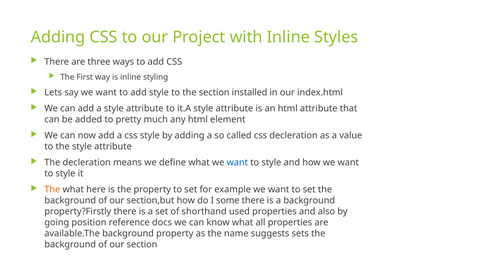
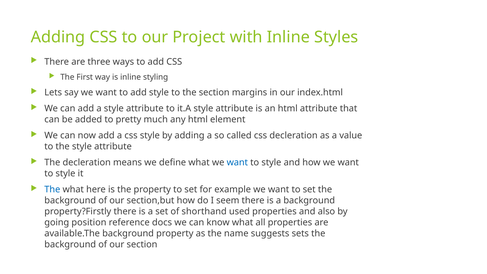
installed: installed -> margins
The at (52, 190) colour: orange -> blue
some: some -> seem
